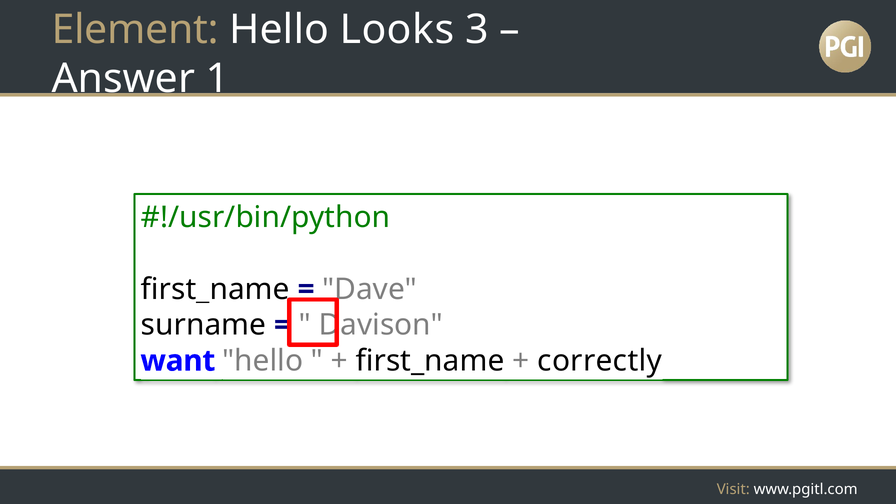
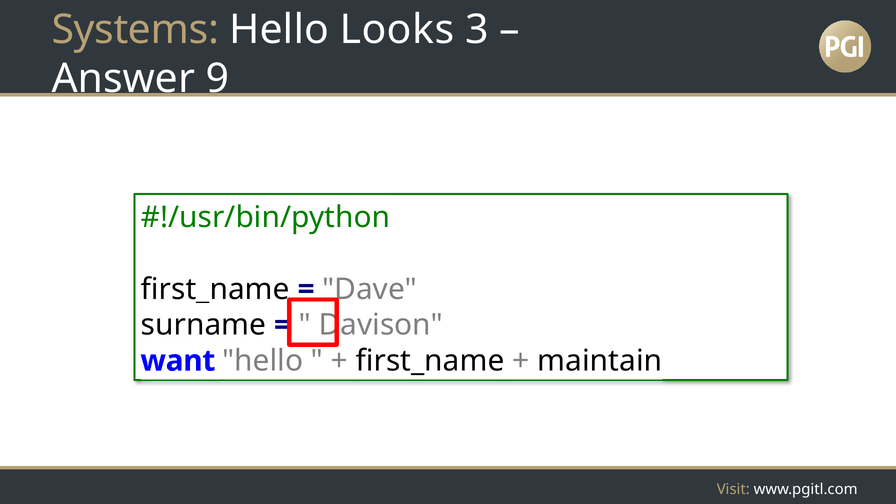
Element: Element -> Systems
1: 1 -> 9
correctly: correctly -> maintain
